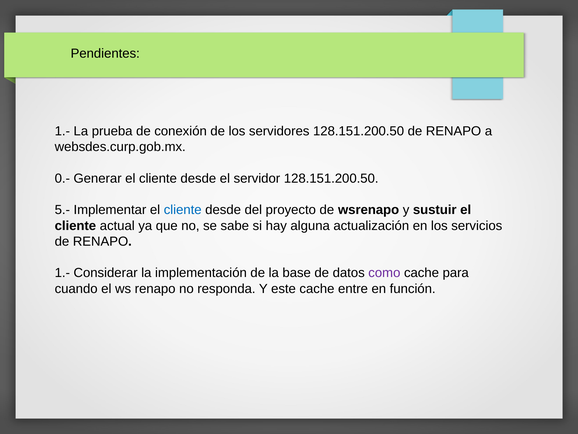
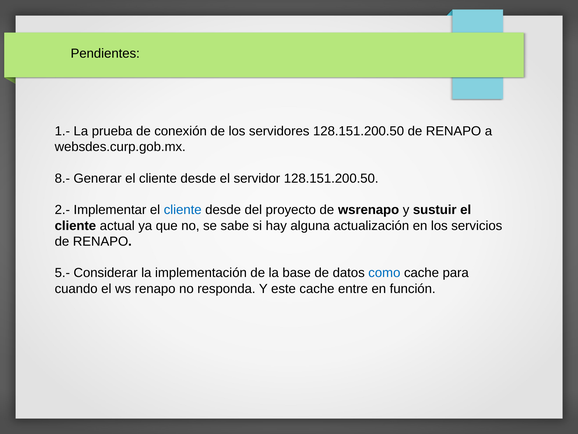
0.-: 0.- -> 8.-
5.-: 5.- -> 2.-
1.- at (62, 273): 1.- -> 5.-
como colour: purple -> blue
